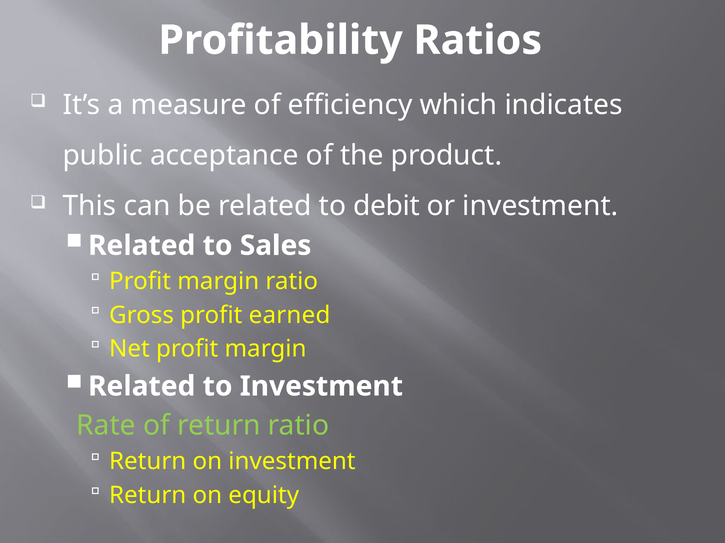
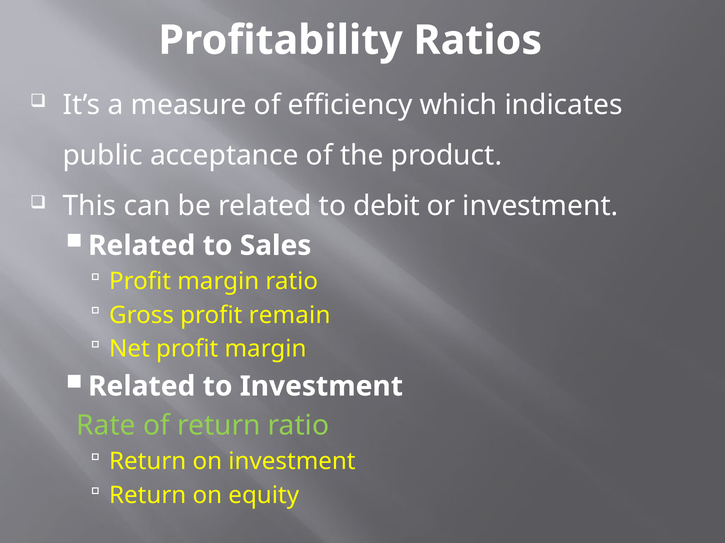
earned: earned -> remain
